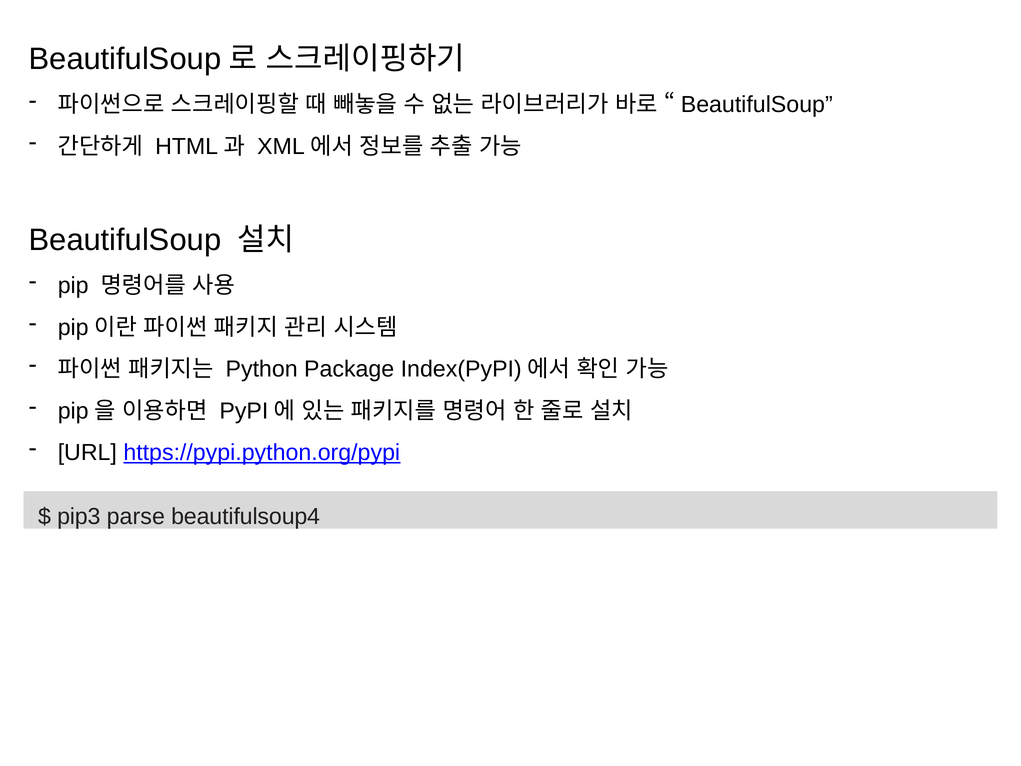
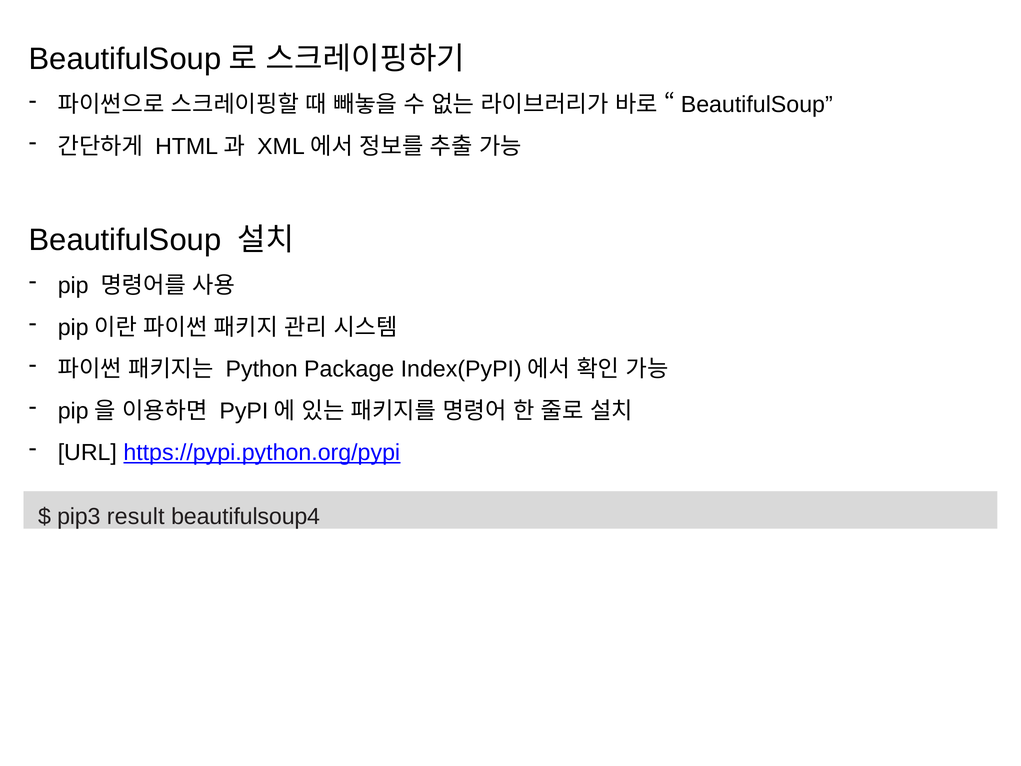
parse: parse -> result
